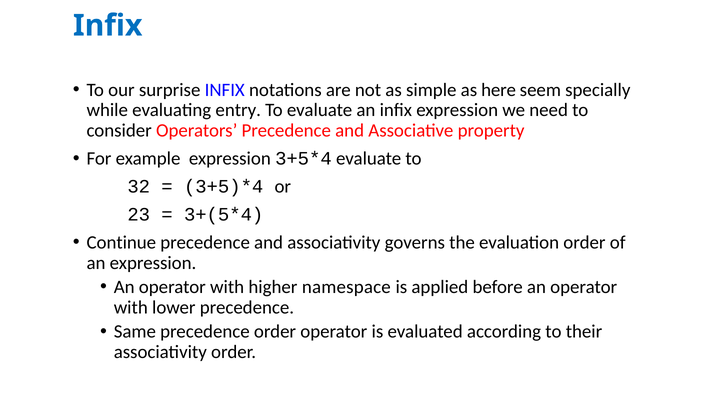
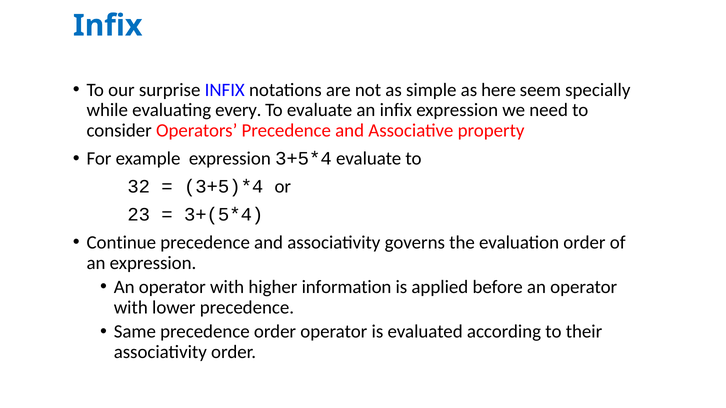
entry: entry -> every
namespace: namespace -> information
